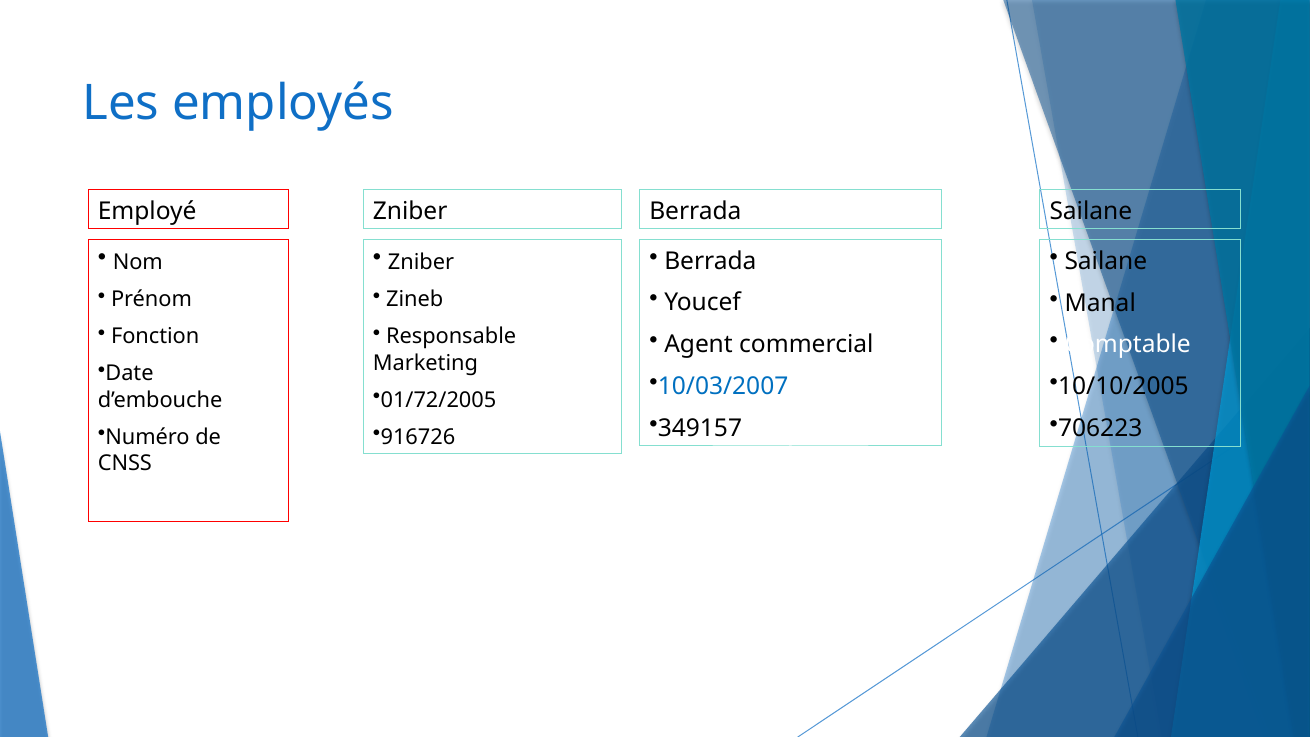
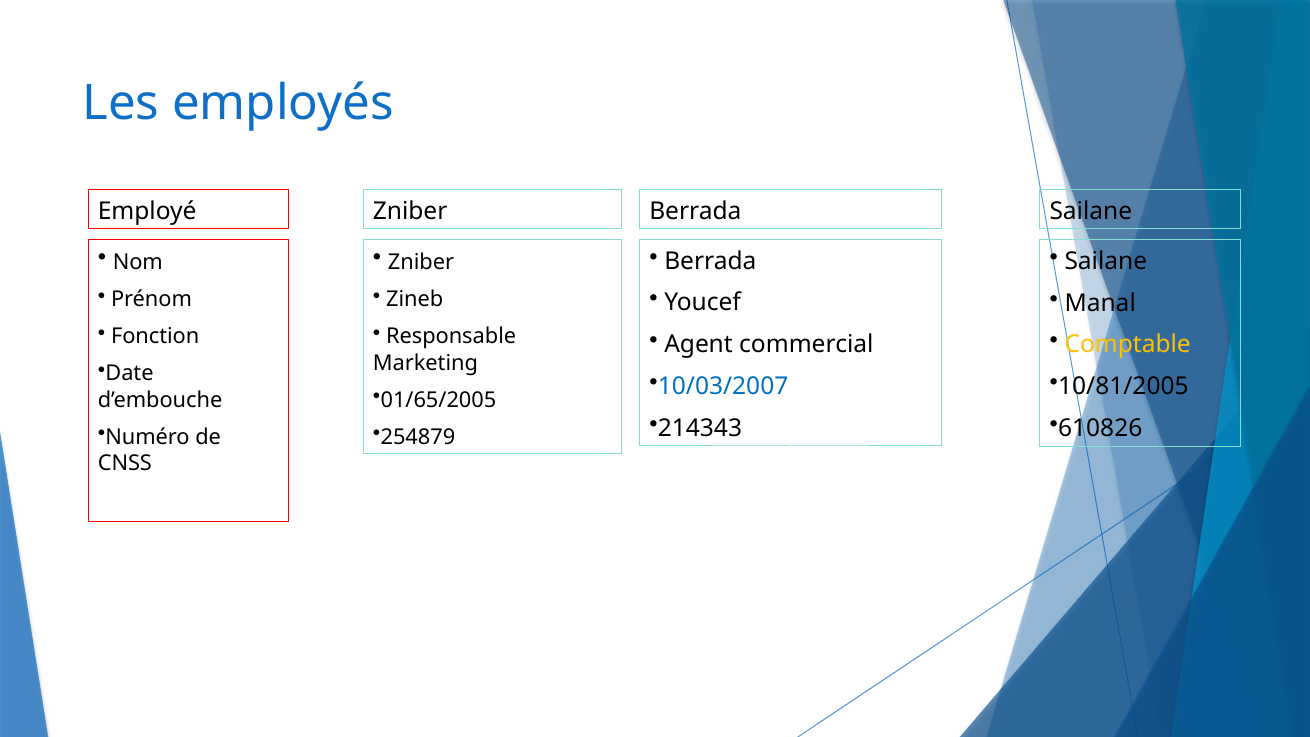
Comptable colour: white -> yellow
10/10/2005: 10/10/2005 -> 10/81/2005
01/72/2005: 01/72/2005 -> 01/65/2005
349157: 349157 -> 214343
706223: 706223 -> 610826
916726: 916726 -> 254879
